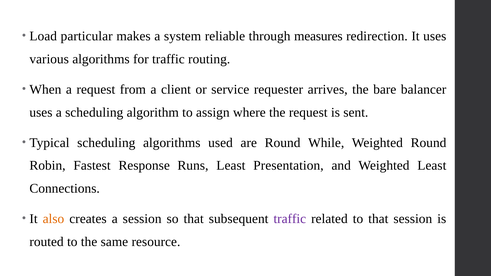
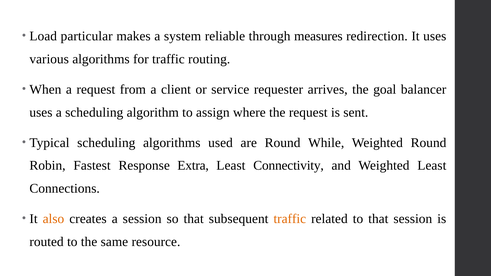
bare: bare -> goal
Runs: Runs -> Extra
Presentation: Presentation -> Connectivity
traffic at (290, 219) colour: purple -> orange
